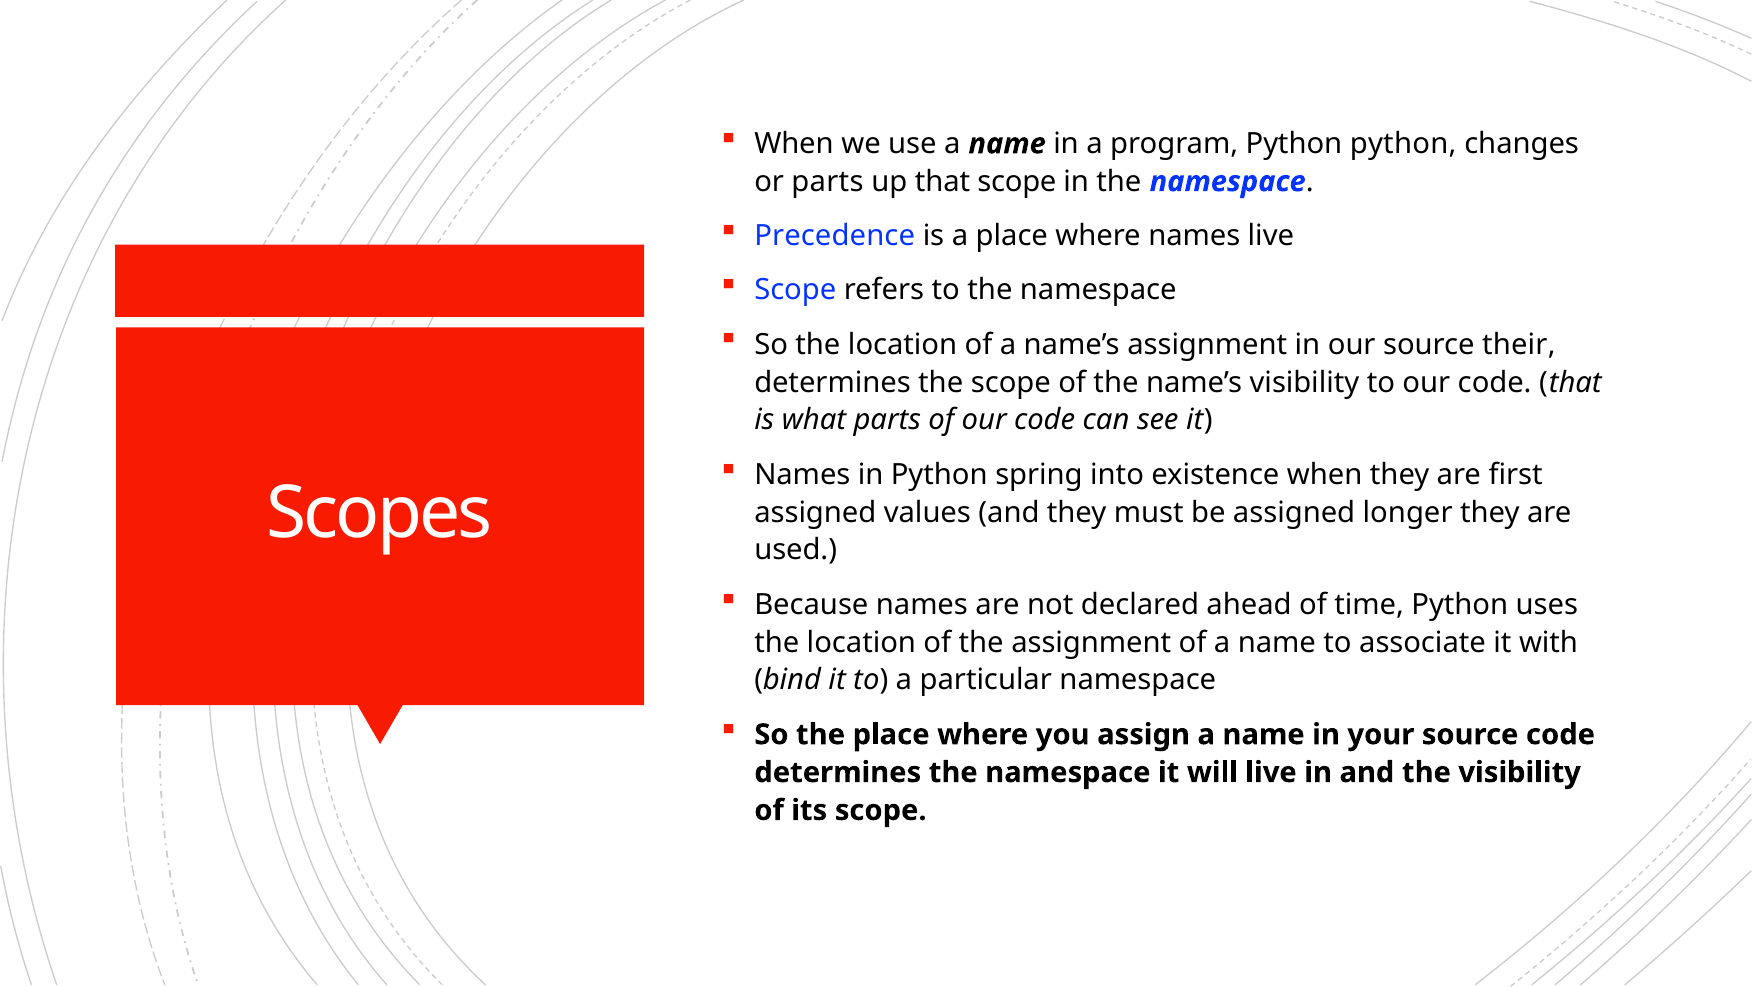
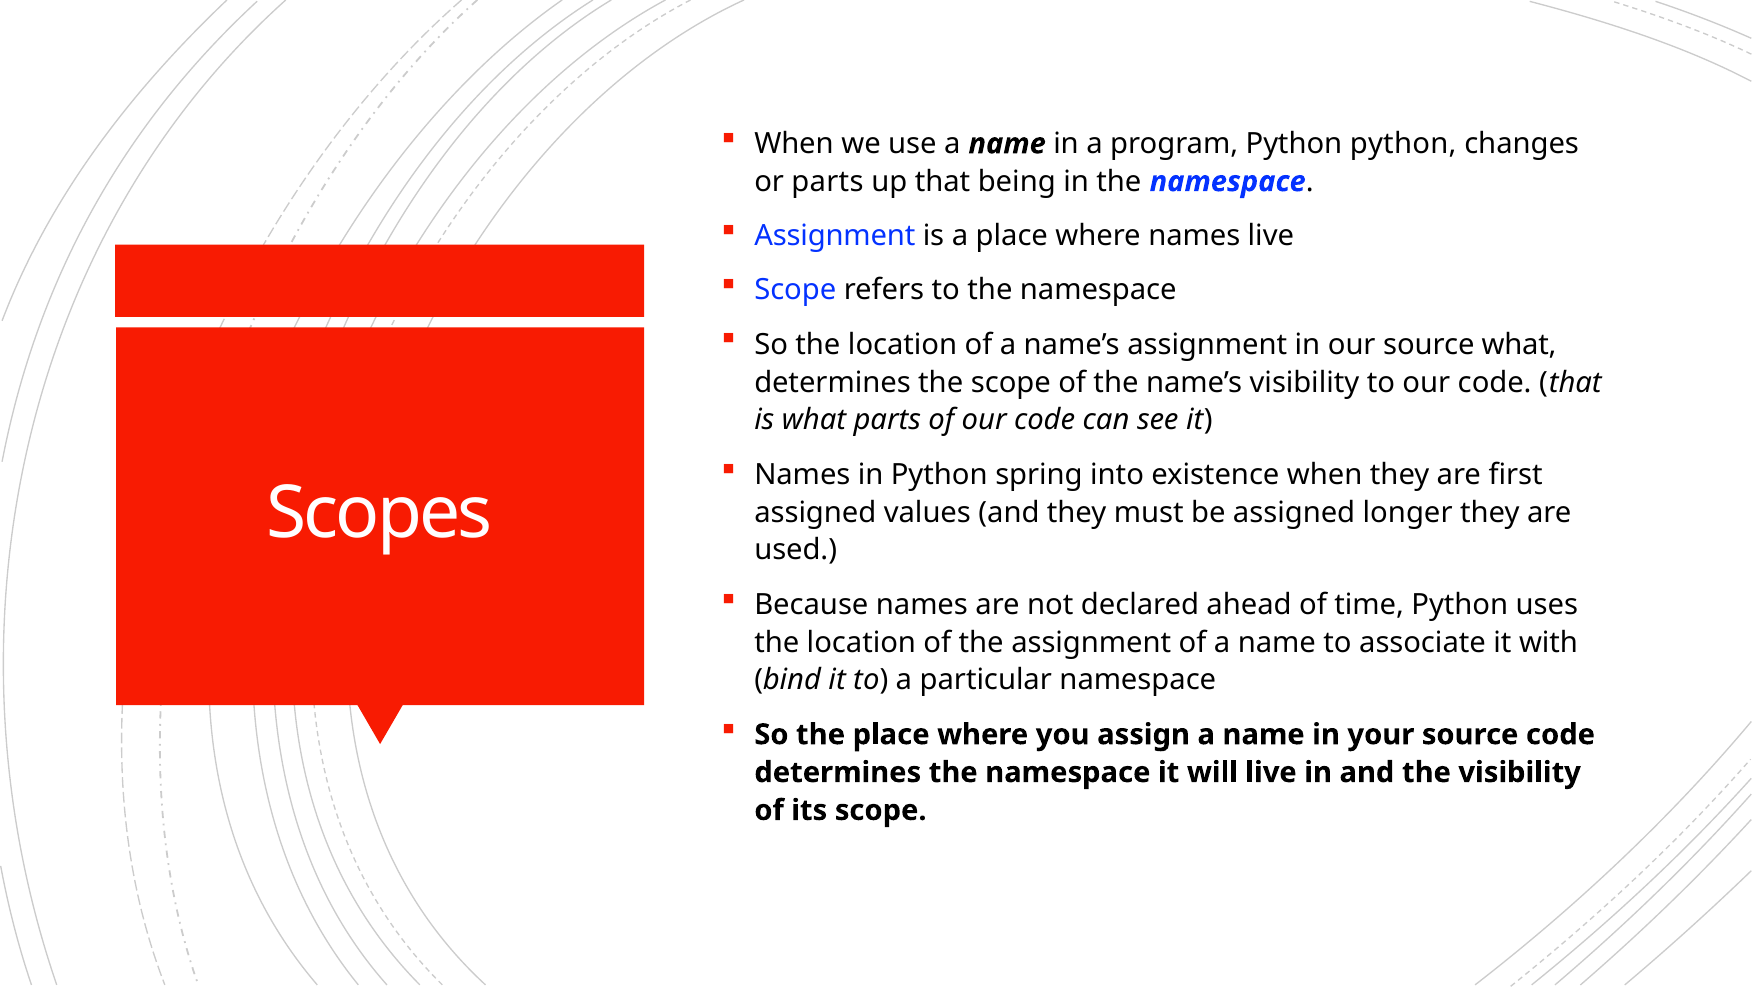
that scope: scope -> being
Precedence at (835, 236): Precedence -> Assignment
source their: their -> what
